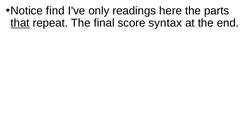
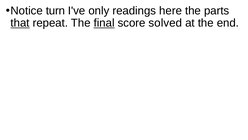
find: find -> turn
final underline: none -> present
syntax: syntax -> solved
